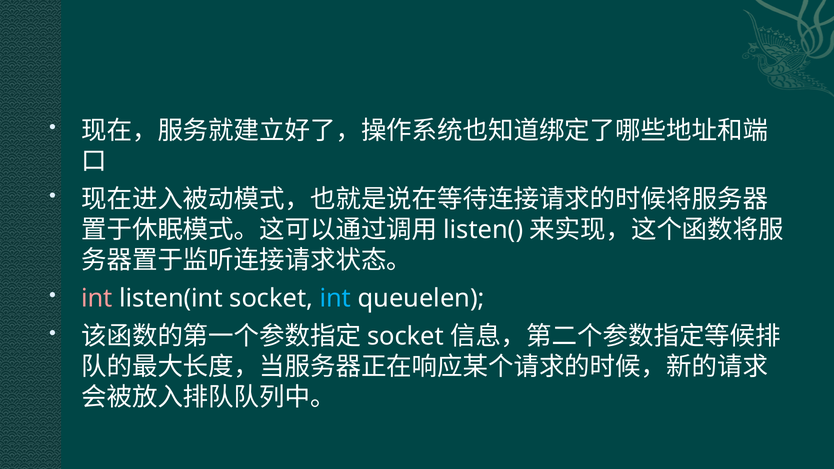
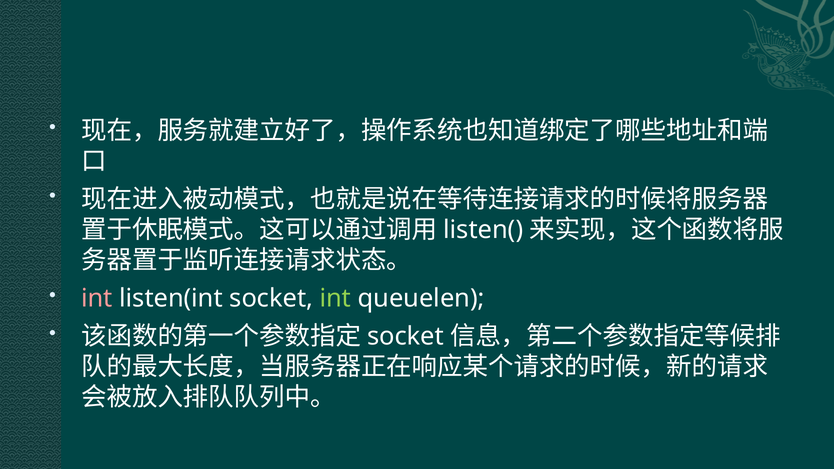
int at (335, 298) colour: light blue -> light green
